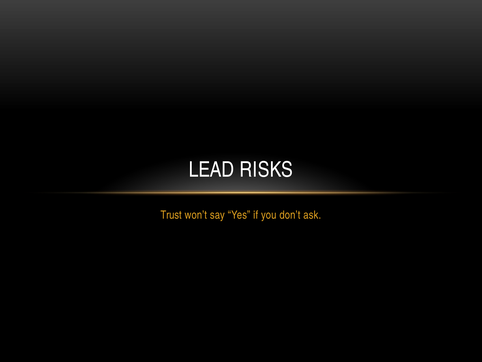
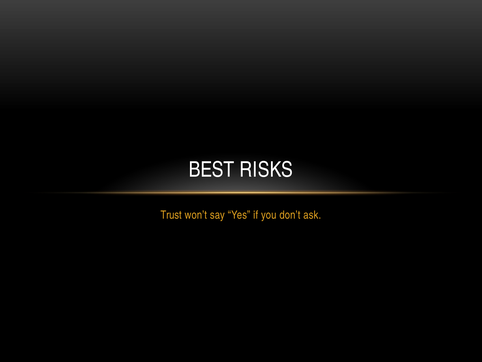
LEAD: LEAD -> BEST
